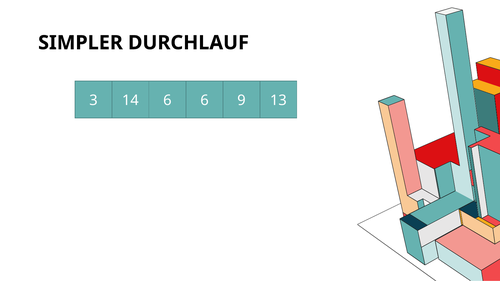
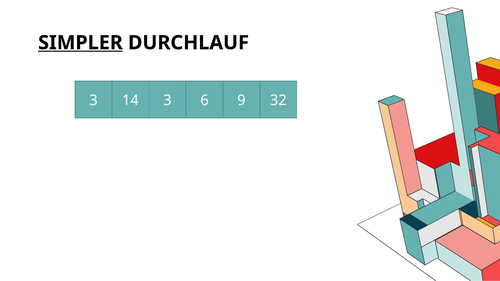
SIMPLER underline: none -> present
14 6: 6 -> 3
13: 13 -> 32
